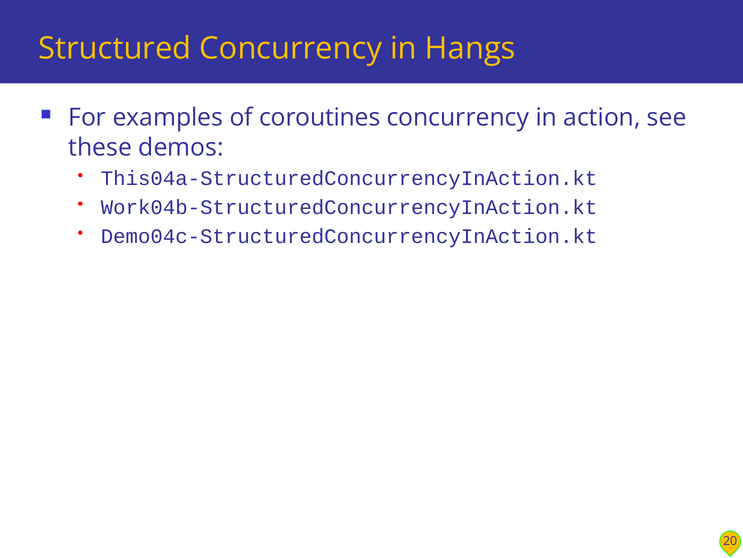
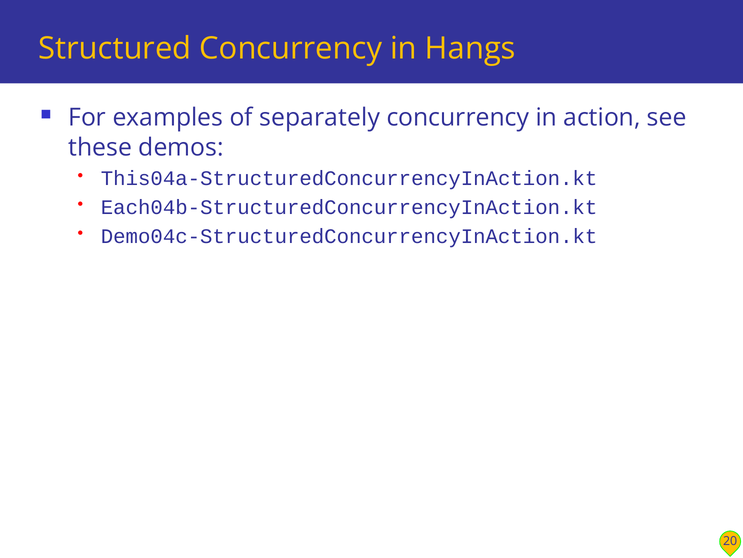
coroutines: coroutines -> separately
Work04b-StructuredConcurrencyInAction.kt: Work04b-StructuredConcurrencyInAction.kt -> Each04b-StructuredConcurrencyInAction.kt
